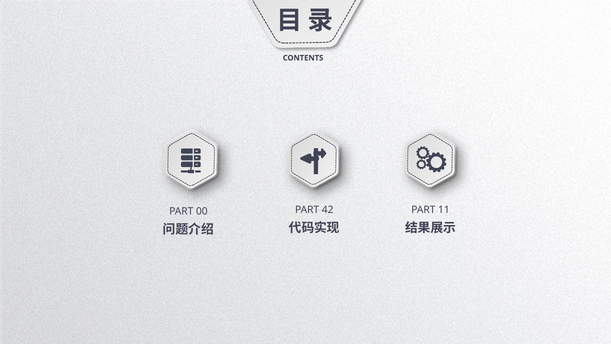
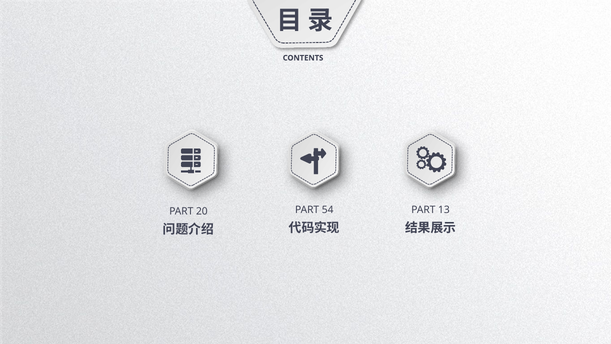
42: 42 -> 54
11: 11 -> 13
00: 00 -> 20
